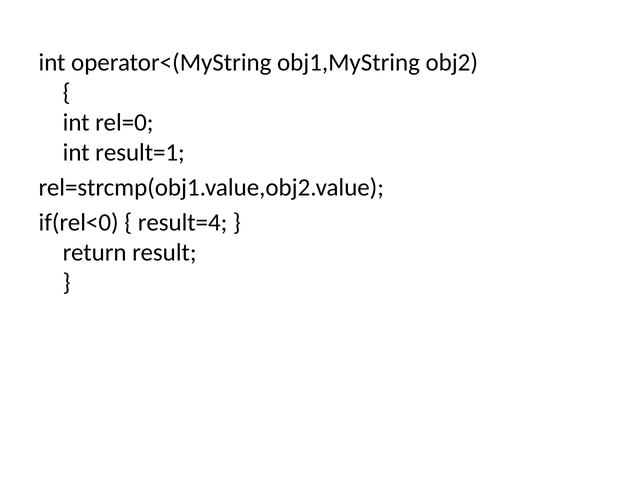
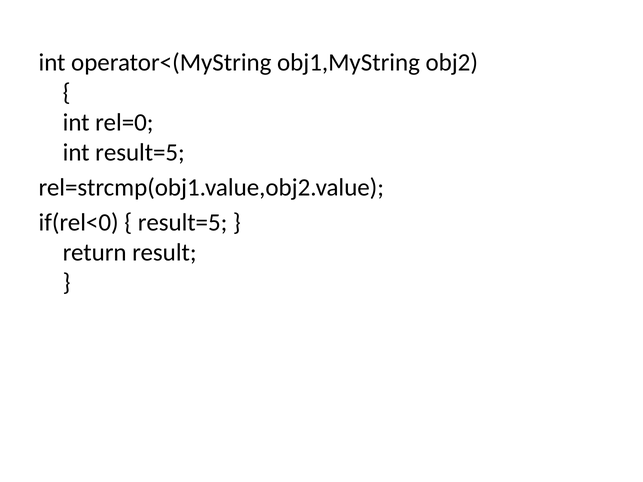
int result=1: result=1 -> result=5
result=4 at (183, 223): result=4 -> result=5
